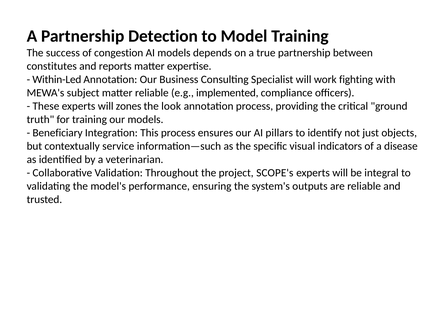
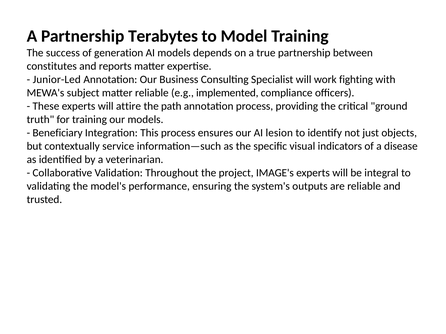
Detection: Detection -> Terabytes
congestion: congestion -> generation
Within-Led: Within-Led -> Junior-Led
zones: zones -> attire
look: look -> path
pillars: pillars -> lesion
SCOPE's: SCOPE's -> IMAGE's
